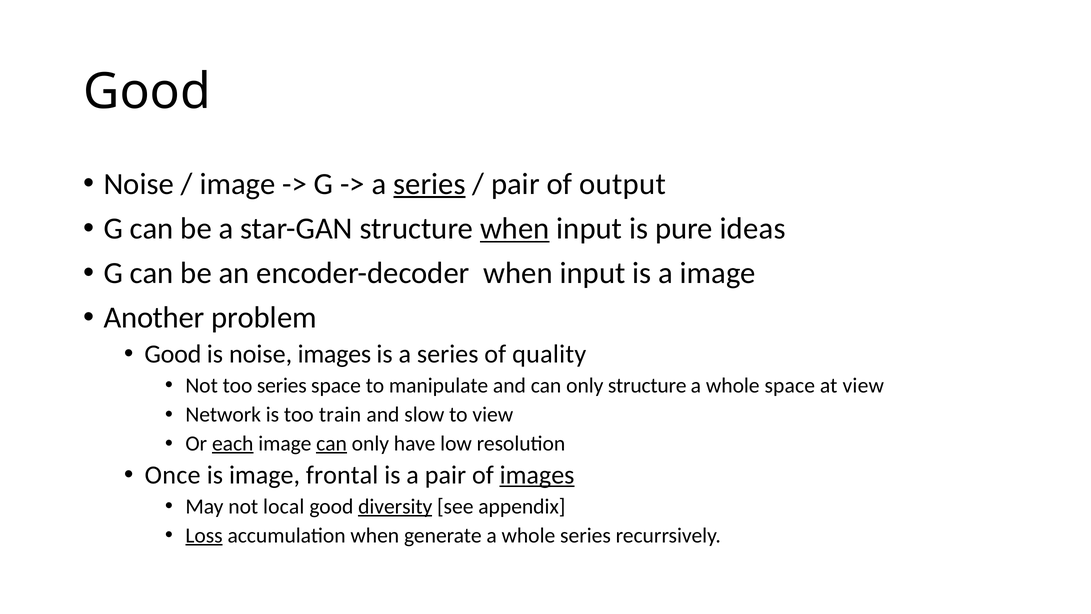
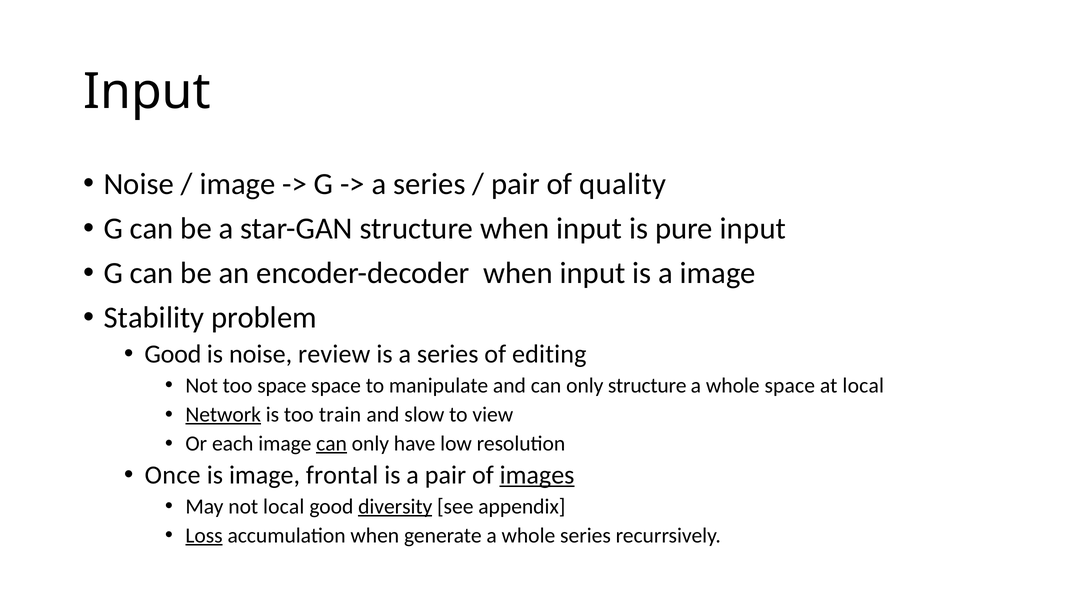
Good at (147, 92): Good -> Input
series at (429, 184) underline: present -> none
output: output -> quality
when at (515, 228) underline: present -> none
pure ideas: ideas -> input
Another: Another -> Stability
noise images: images -> review
quality: quality -> editing
too series: series -> space
at view: view -> local
Network underline: none -> present
each underline: present -> none
